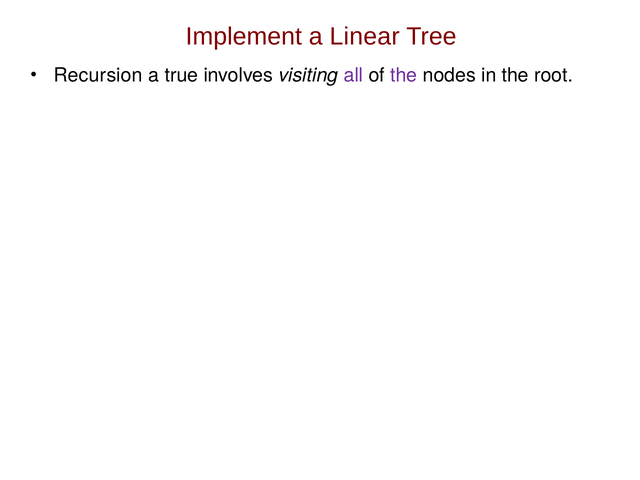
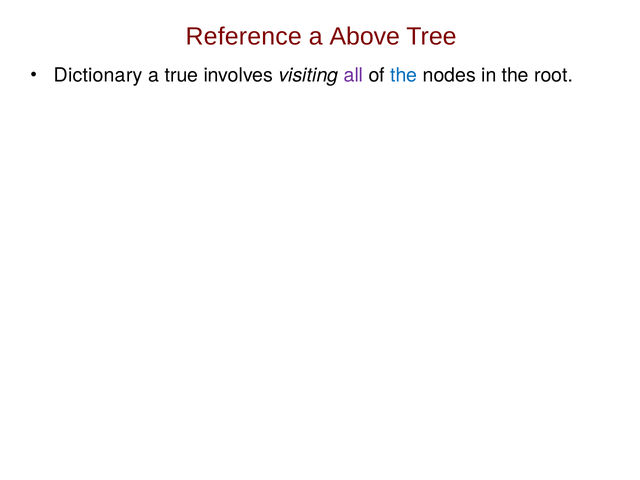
Implement: Implement -> Reference
Linear: Linear -> Above
Recursion: Recursion -> Dictionary
the at (404, 75) colour: purple -> blue
